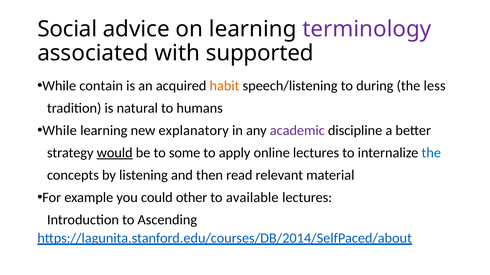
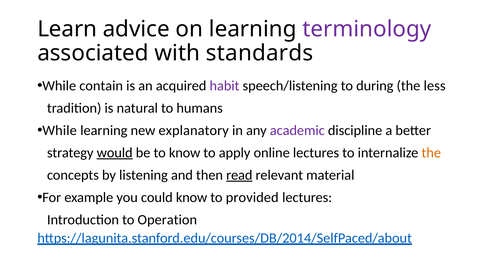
Social: Social -> Learn
supported: supported -> standards
habit colour: orange -> purple
to some: some -> know
the at (431, 153) colour: blue -> orange
read underline: none -> present
could other: other -> know
available: available -> provided
Ascending: Ascending -> Operation
